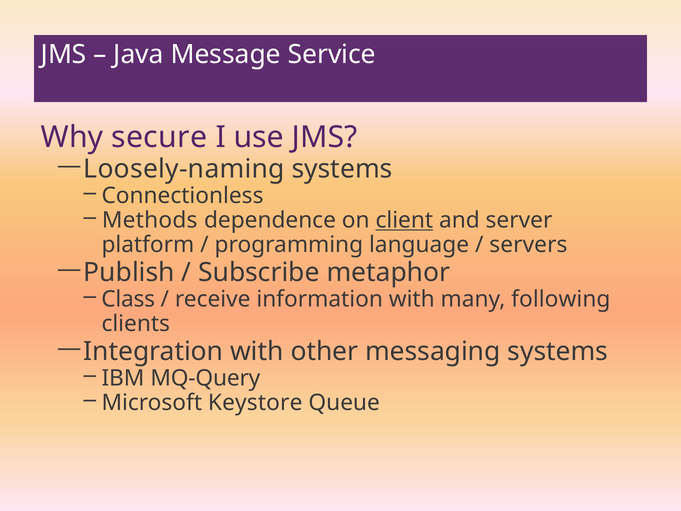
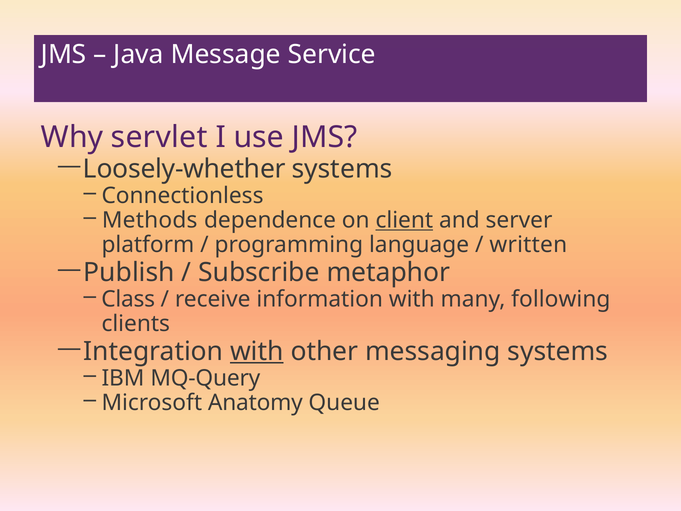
secure: secure -> servlet
Loosely-naming: Loosely-naming -> Loosely-whether
servers: servers -> written
with at (257, 351) underline: none -> present
Keystore: Keystore -> Anatomy
